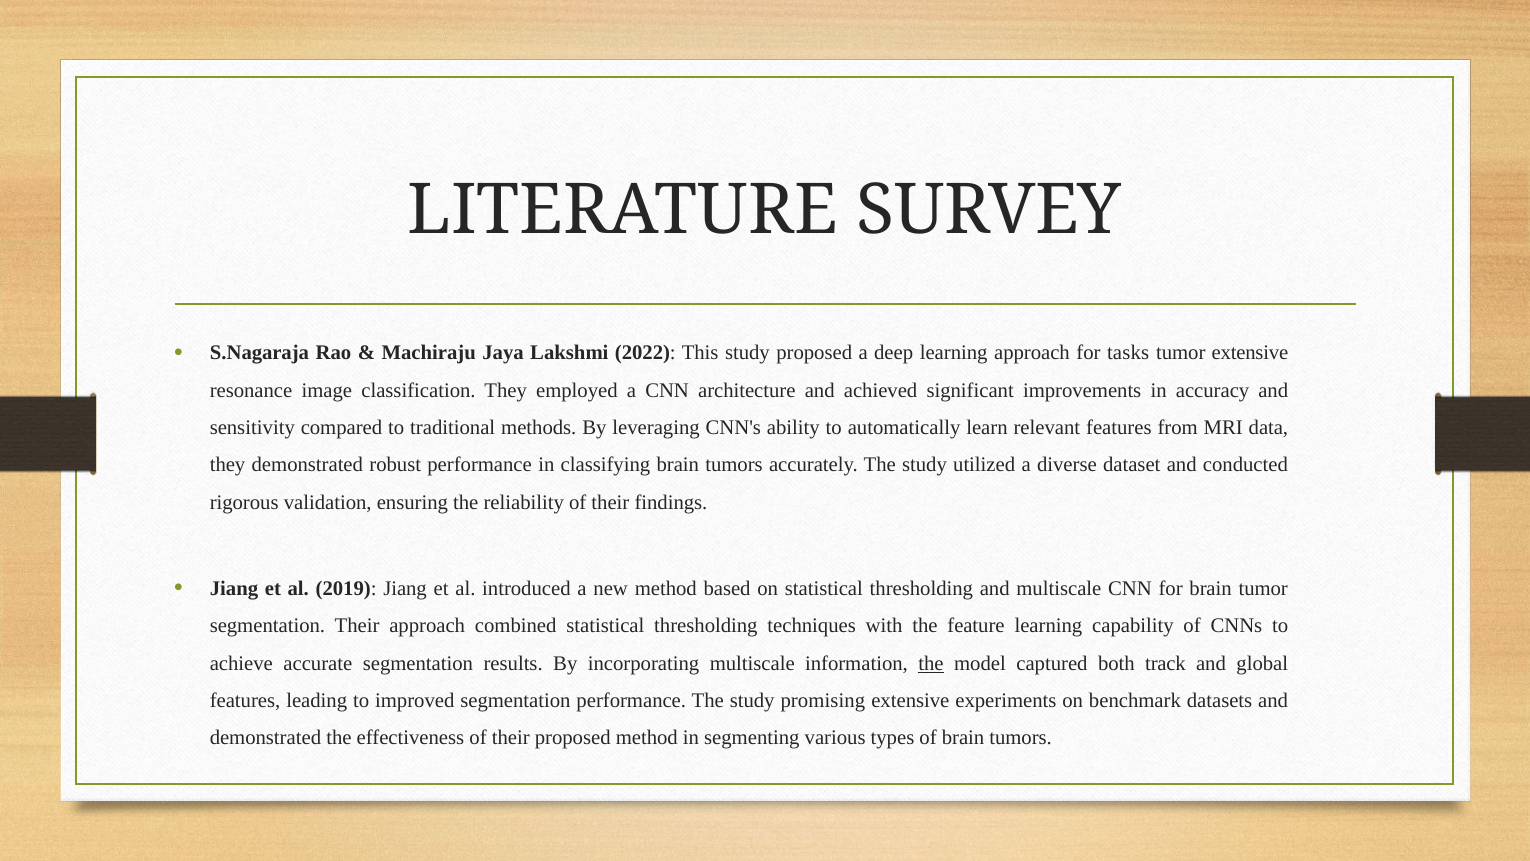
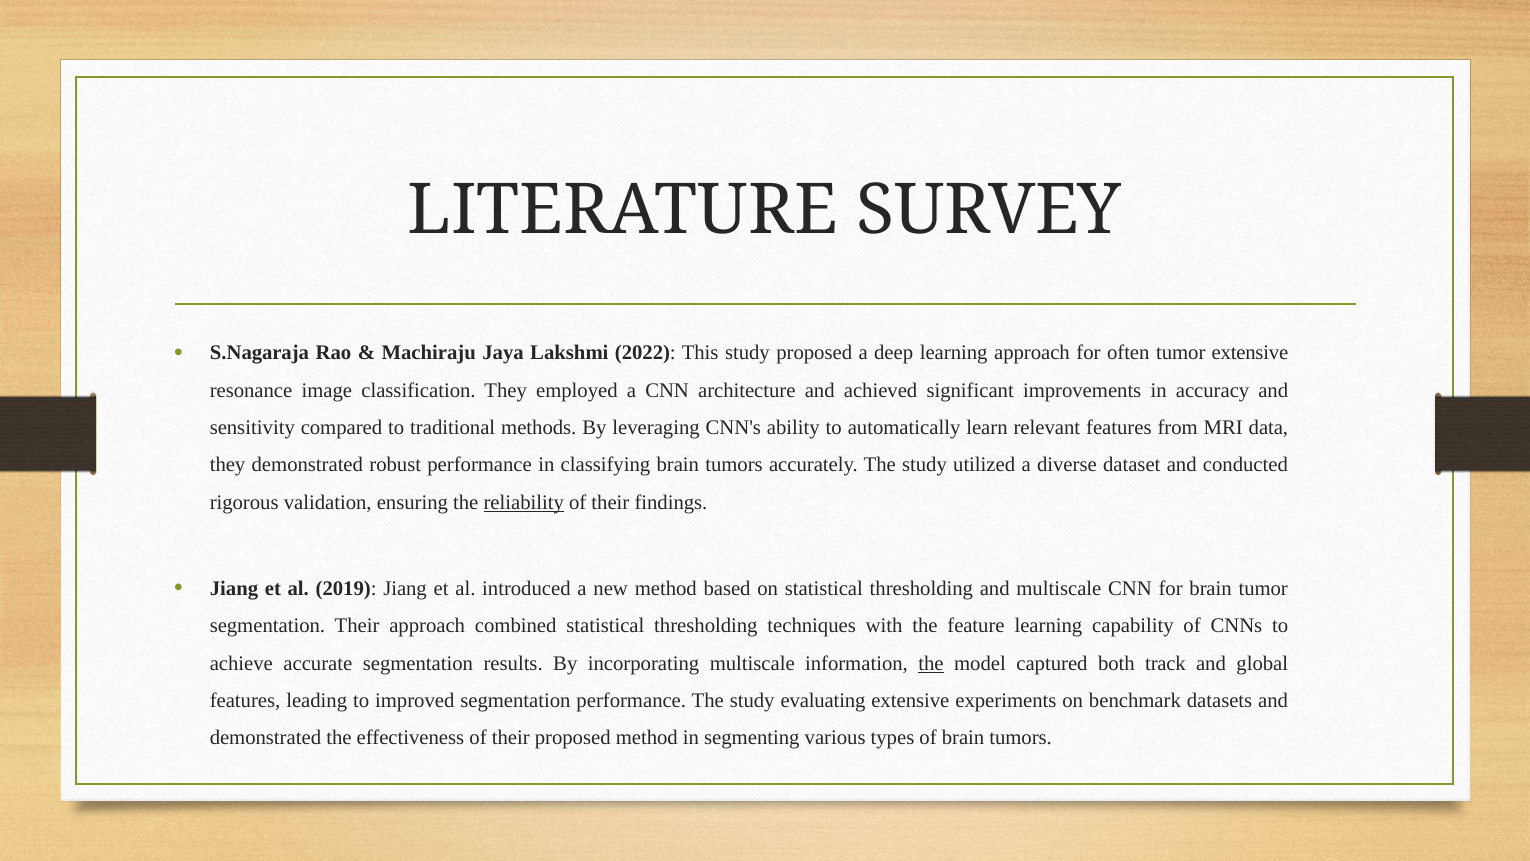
tasks: tasks -> often
reliability underline: none -> present
promising: promising -> evaluating
